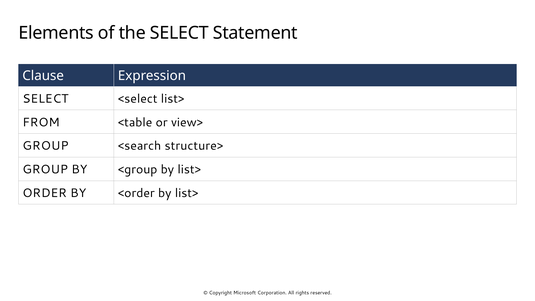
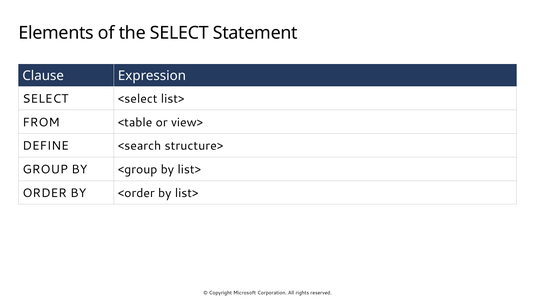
GROUP at (45, 146): GROUP -> DEFINE
